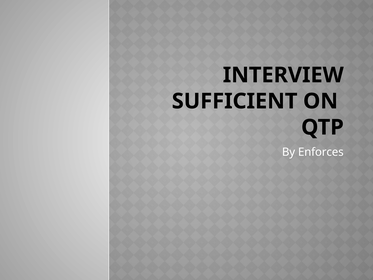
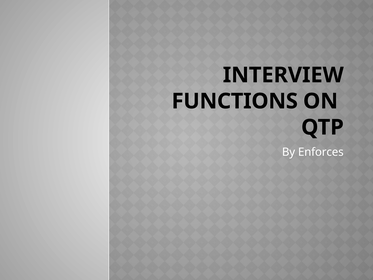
SUFFICIENT: SUFFICIENT -> FUNCTIONS
